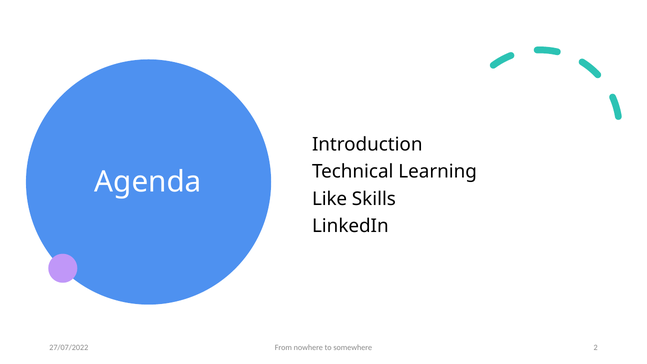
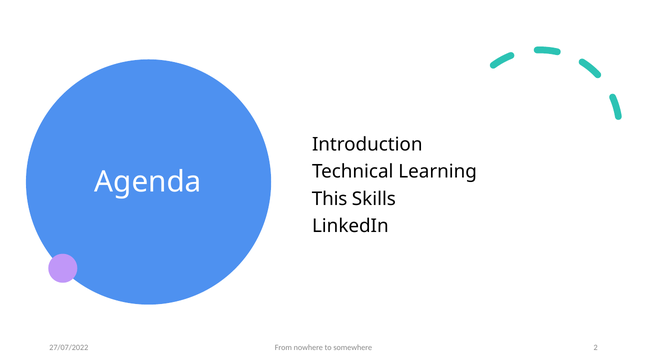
Like: Like -> This
